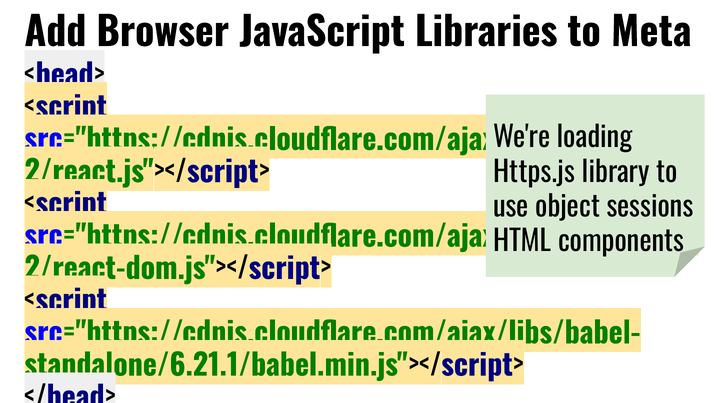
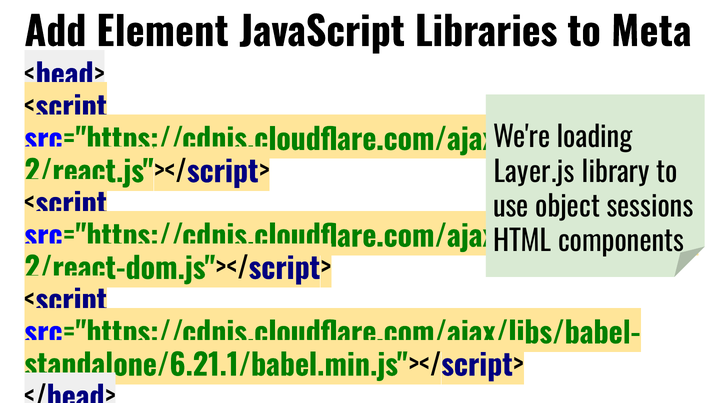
Browser: Browser -> Element
Https.js: Https.js -> Layer.js
